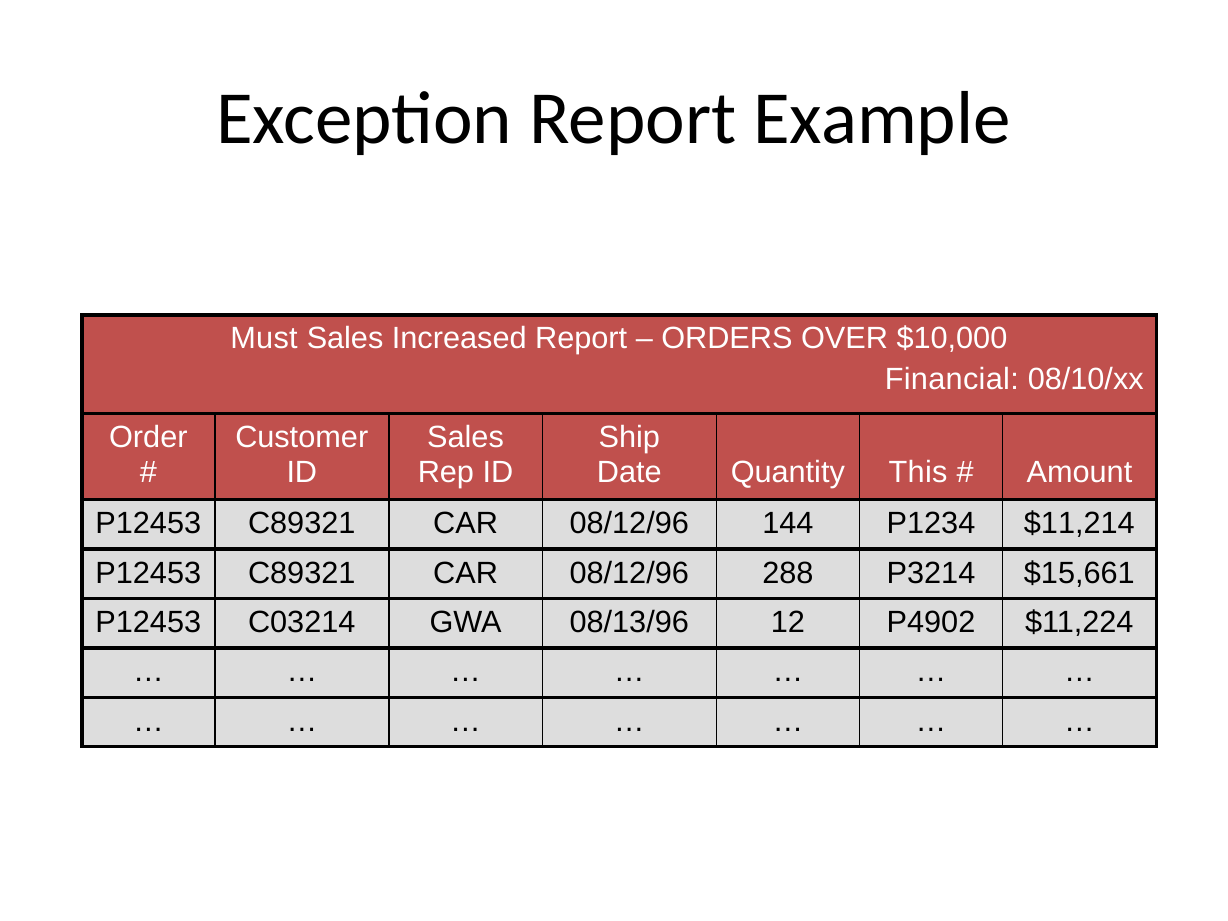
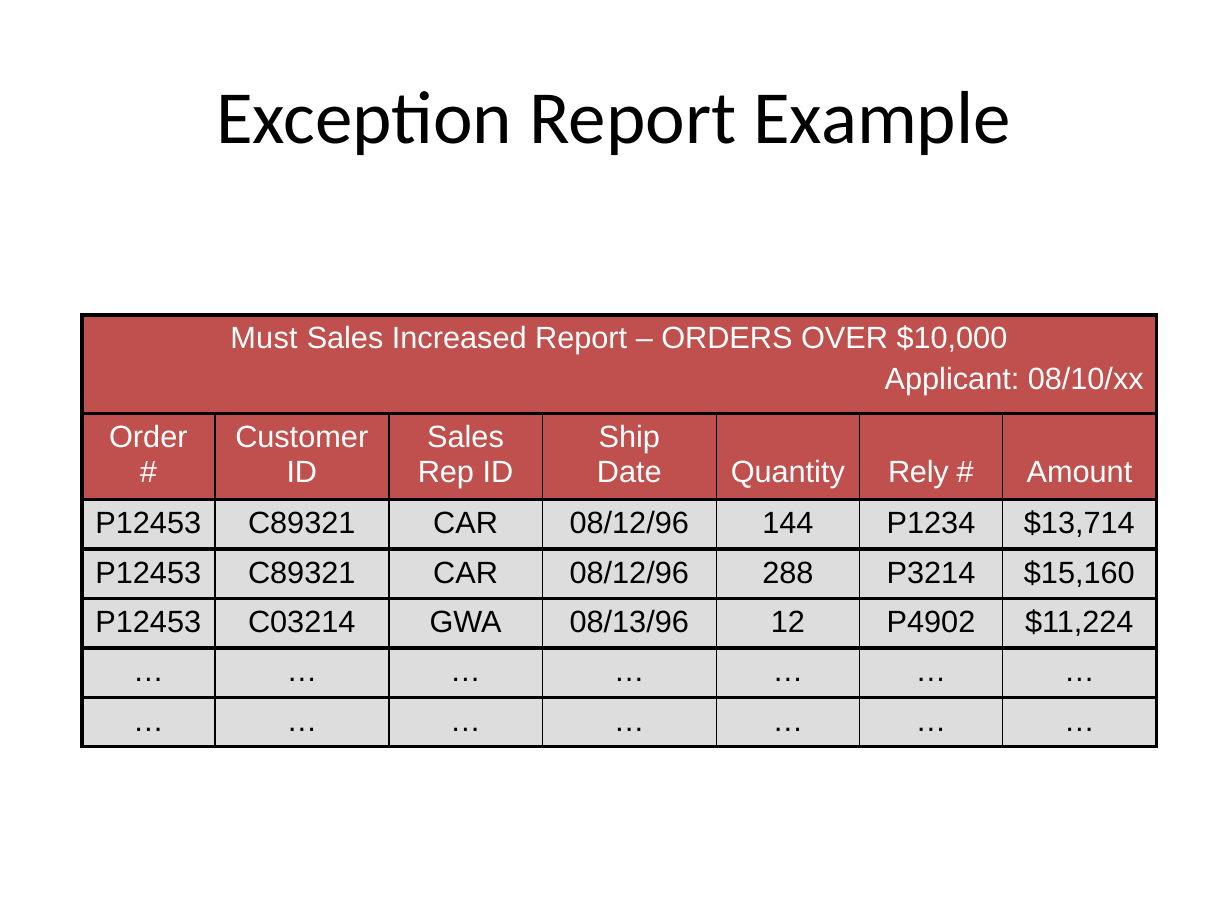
Financial: Financial -> Applicant
This: This -> Rely
$11,214: $11,214 -> $13,714
$15,661: $15,661 -> $15,160
